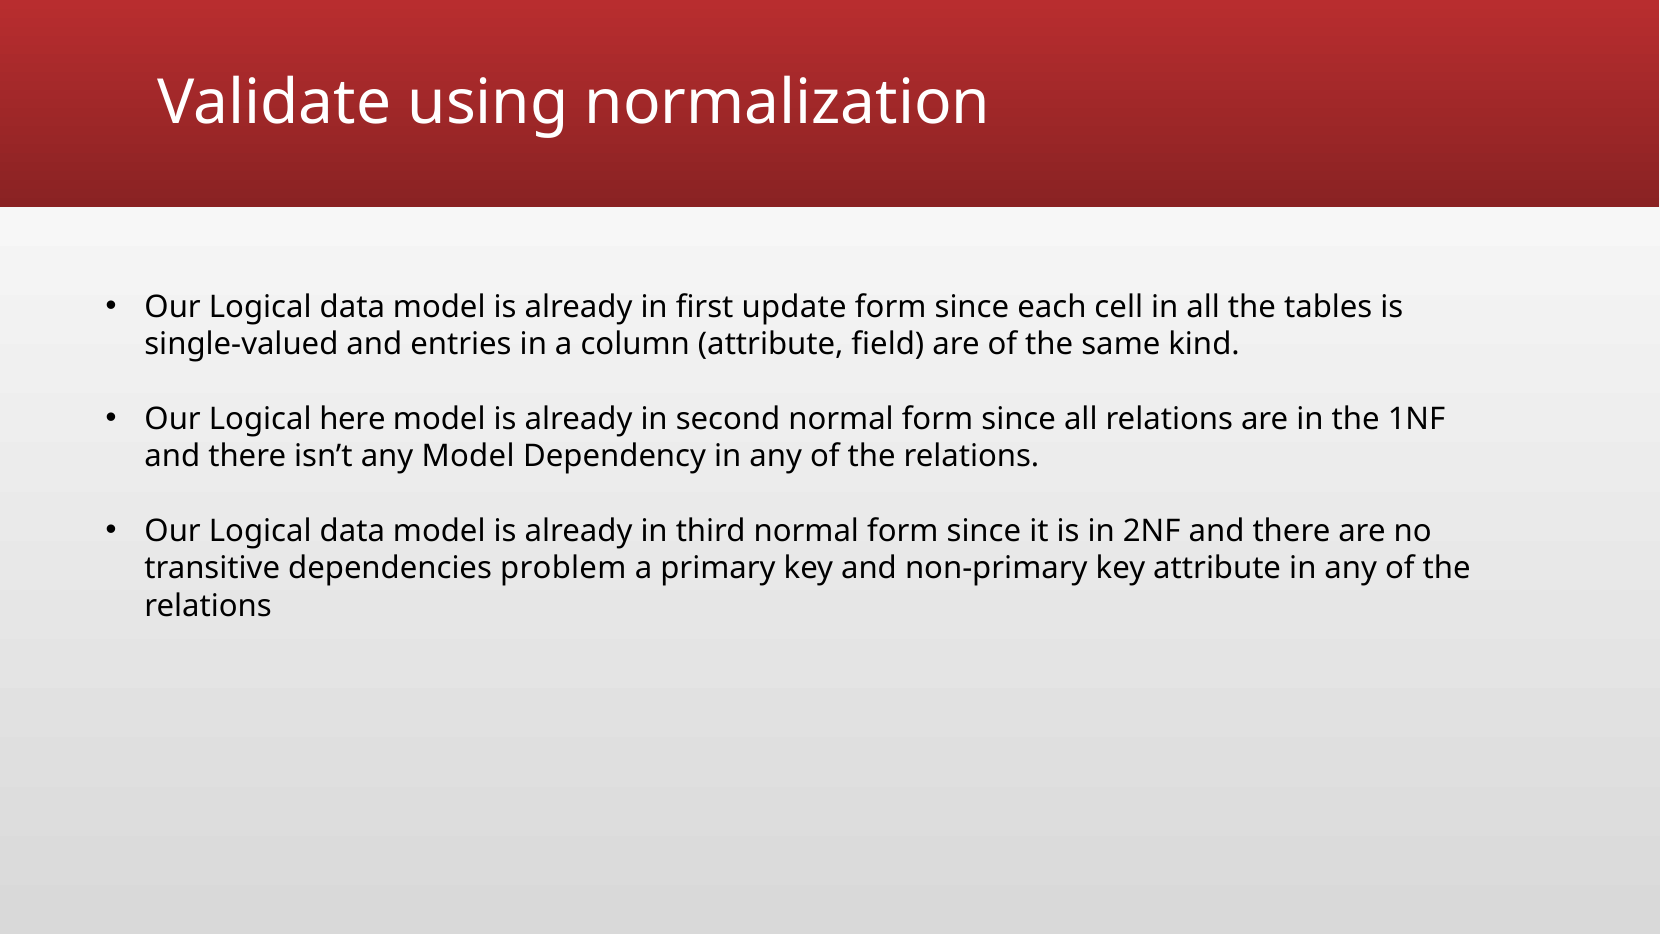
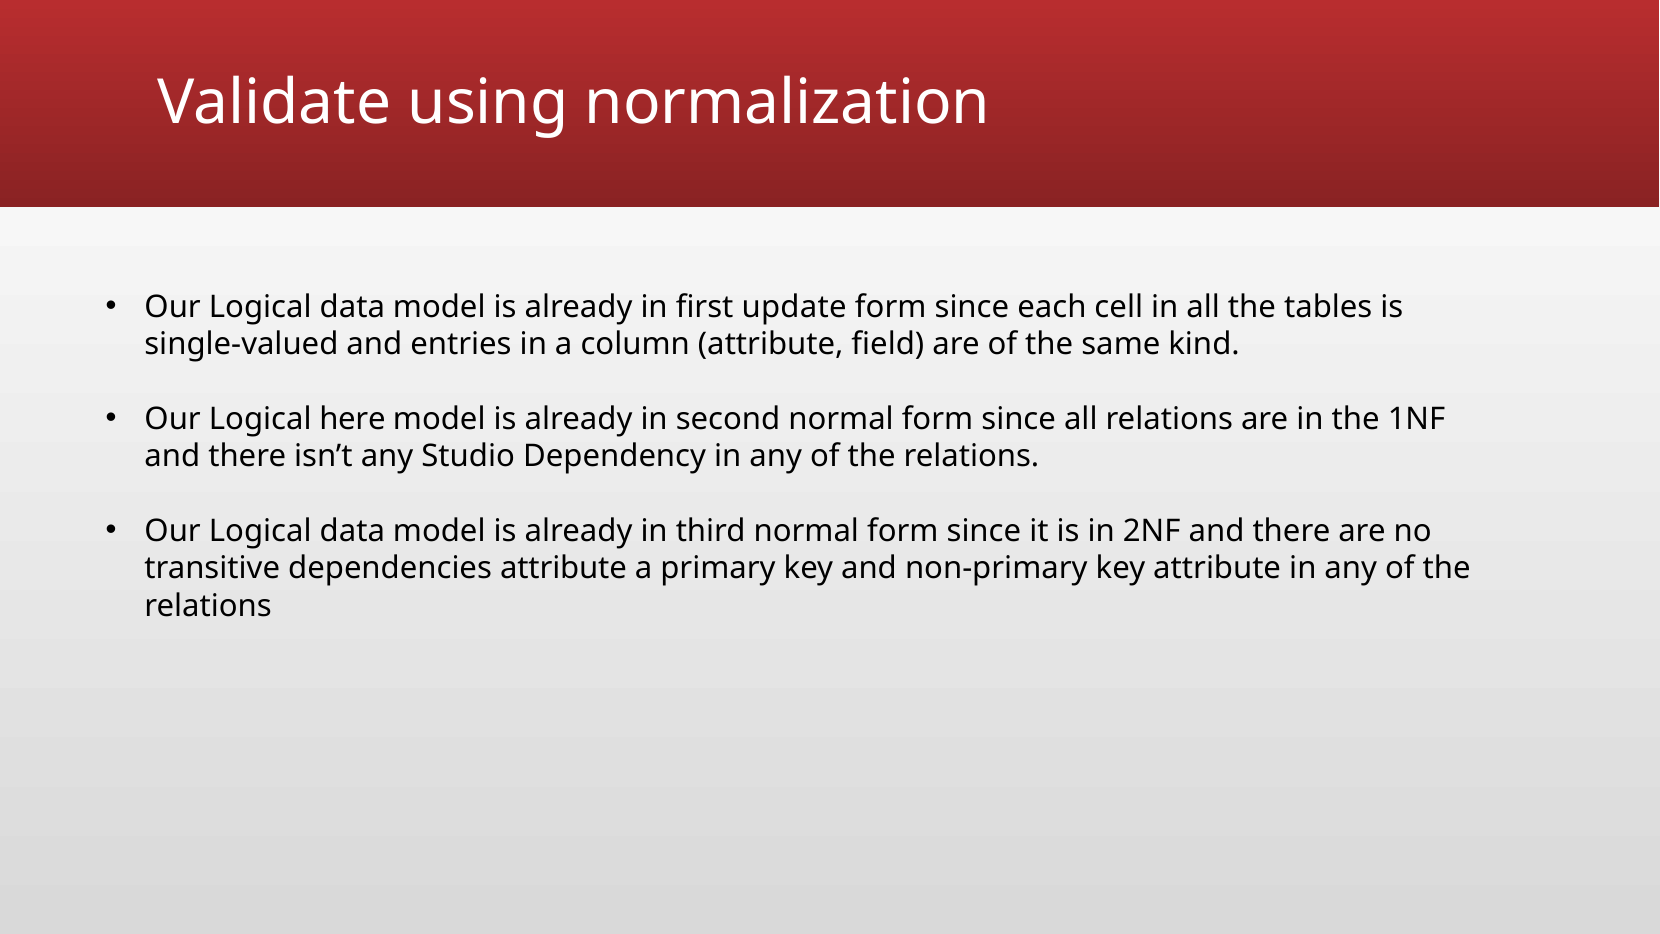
any Model: Model -> Studio
dependencies problem: problem -> attribute
